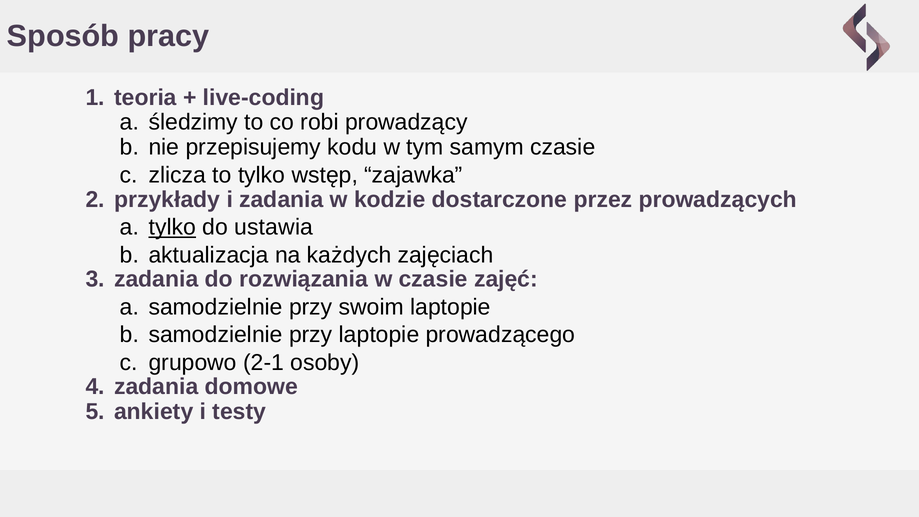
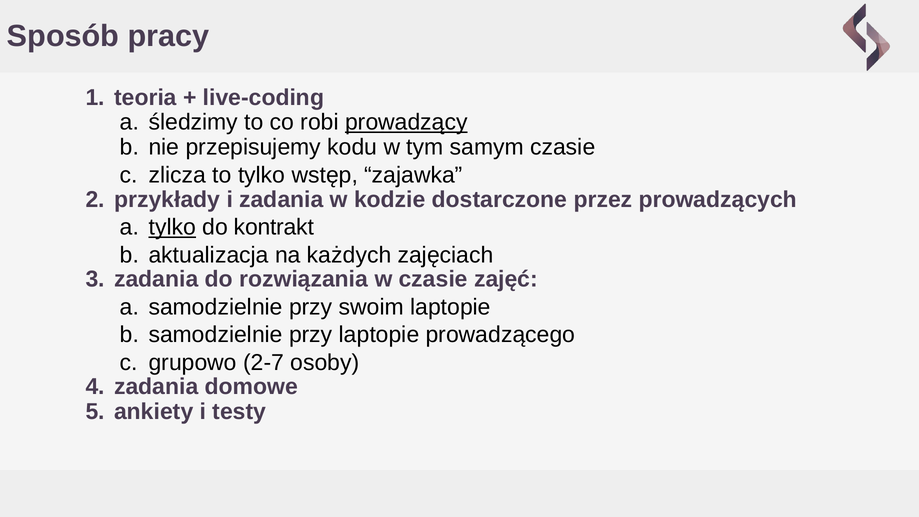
prowadzący underline: none -> present
ustawia: ustawia -> kontrakt
2-1: 2-1 -> 2-7
